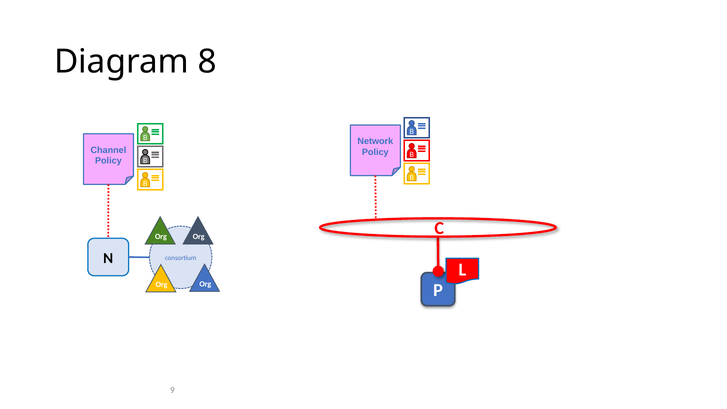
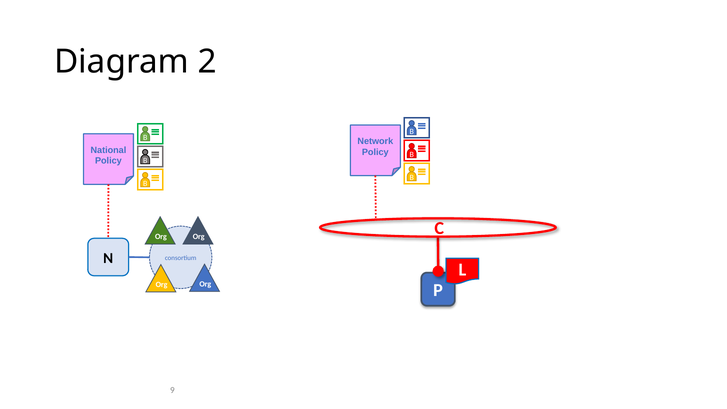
8: 8 -> 2
Channel: Channel -> National
